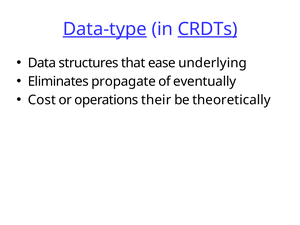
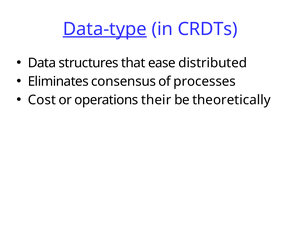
CRDTs underline: present -> none
underlying: underlying -> distributed
propagate: propagate -> consensus
eventually: eventually -> processes
